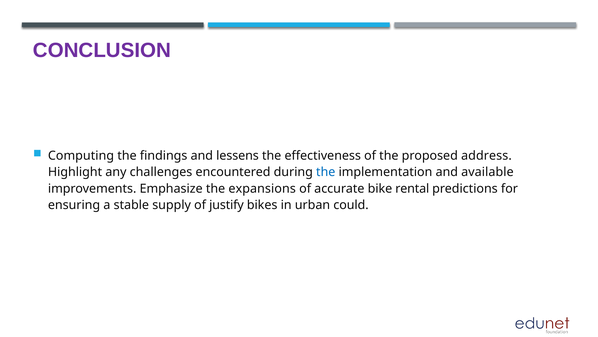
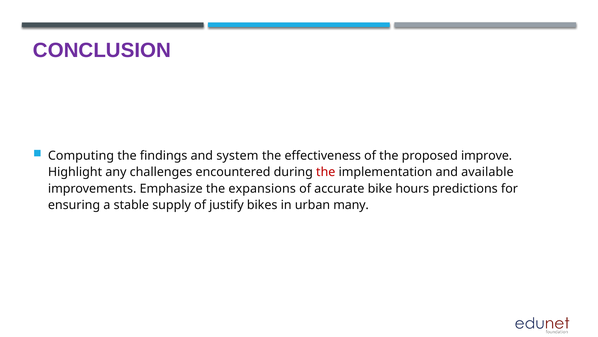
lessens: lessens -> system
address: address -> improve
the at (326, 172) colour: blue -> red
rental: rental -> hours
could: could -> many
